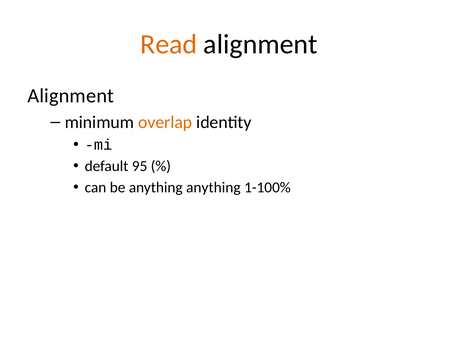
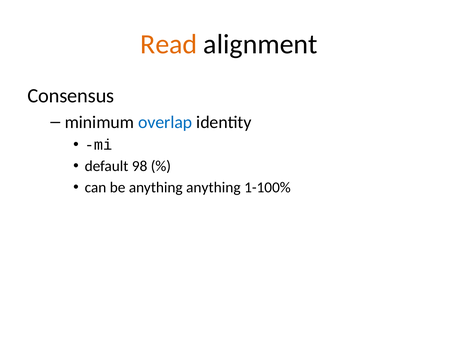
Alignment at (71, 96): Alignment -> Consensus
overlap colour: orange -> blue
95: 95 -> 98
